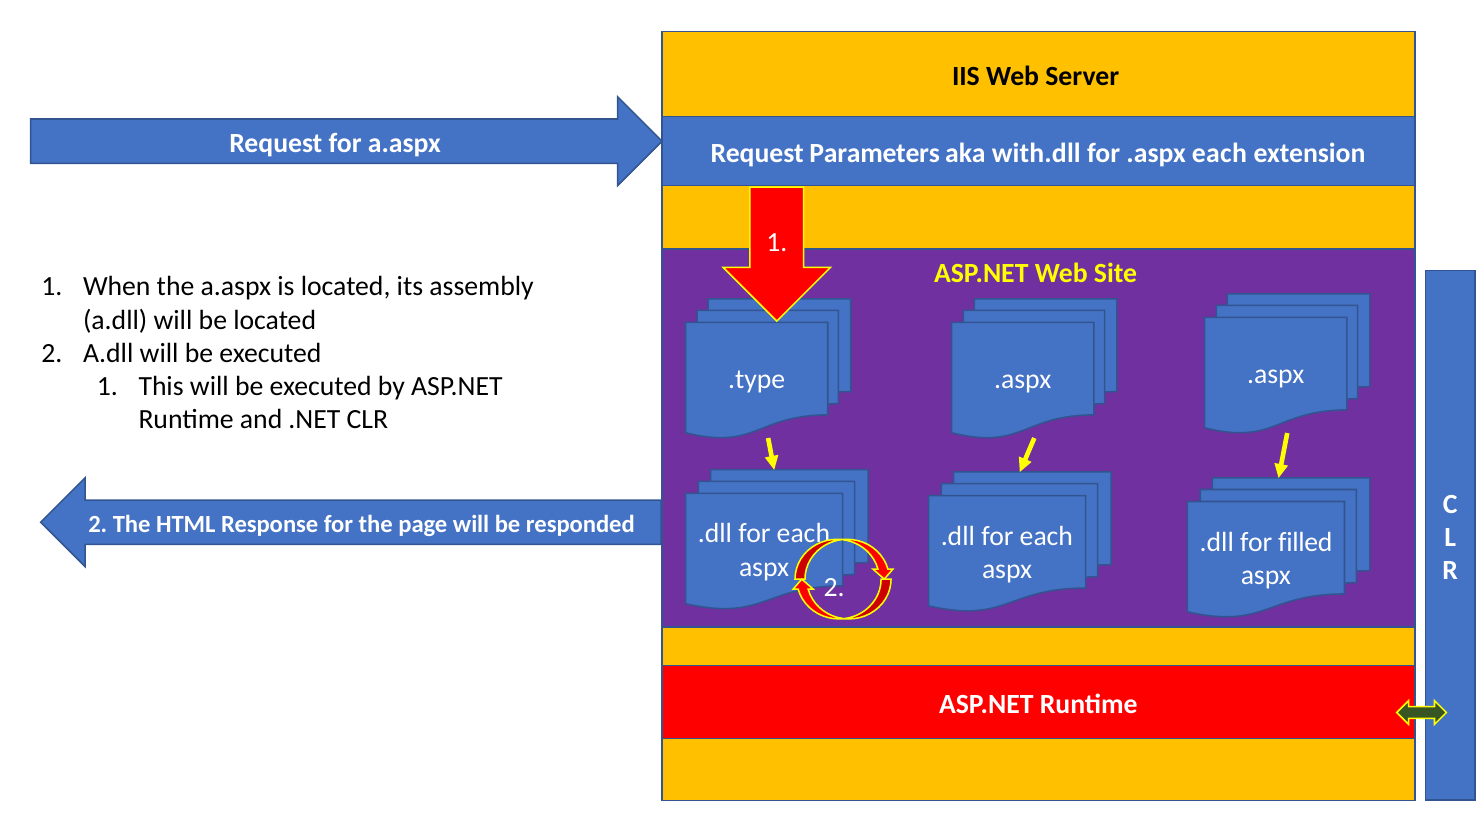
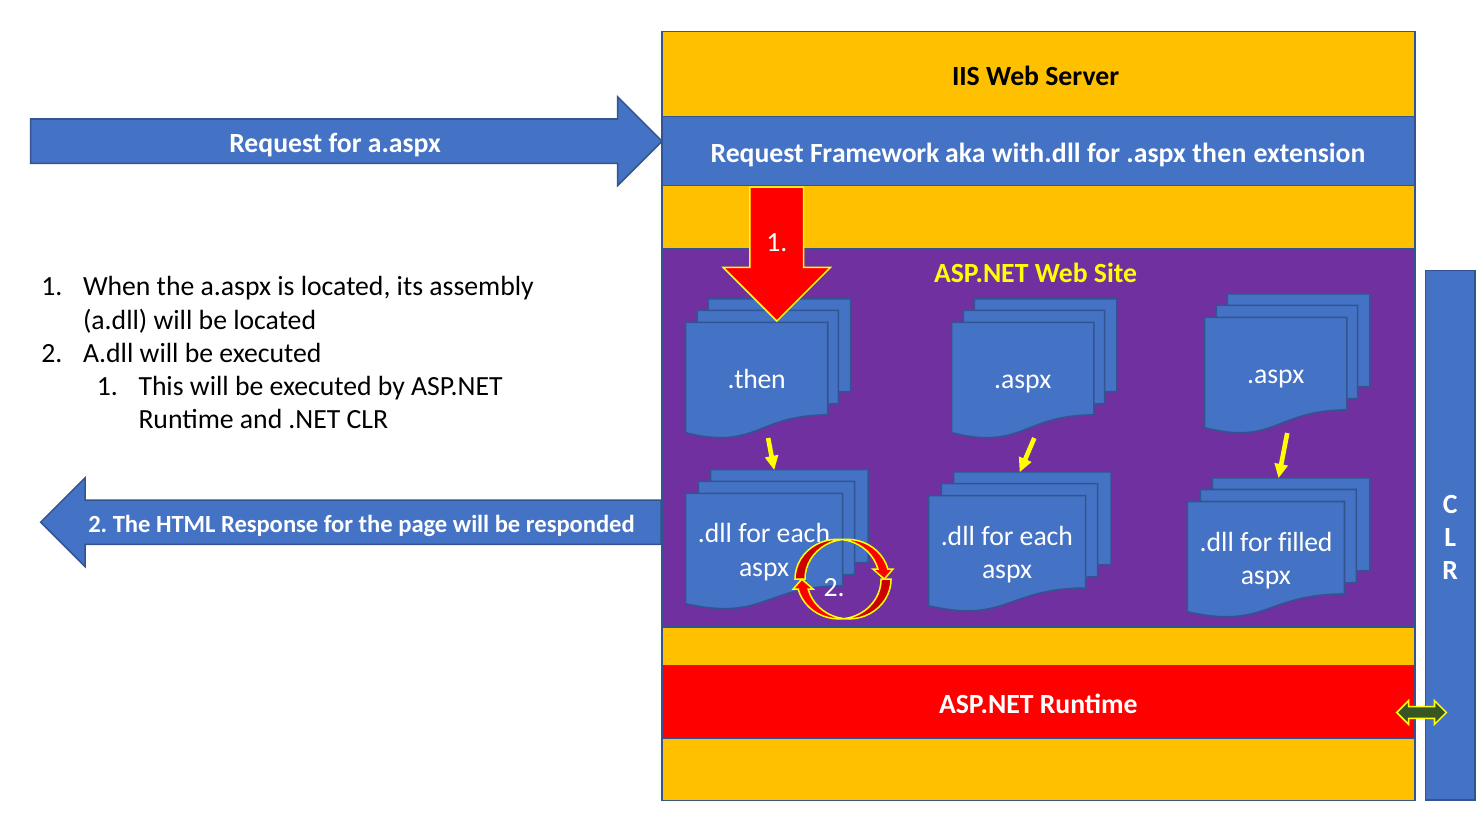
Parameters: Parameters -> Framework
.aspx each: each -> then
.type: .type -> .then
